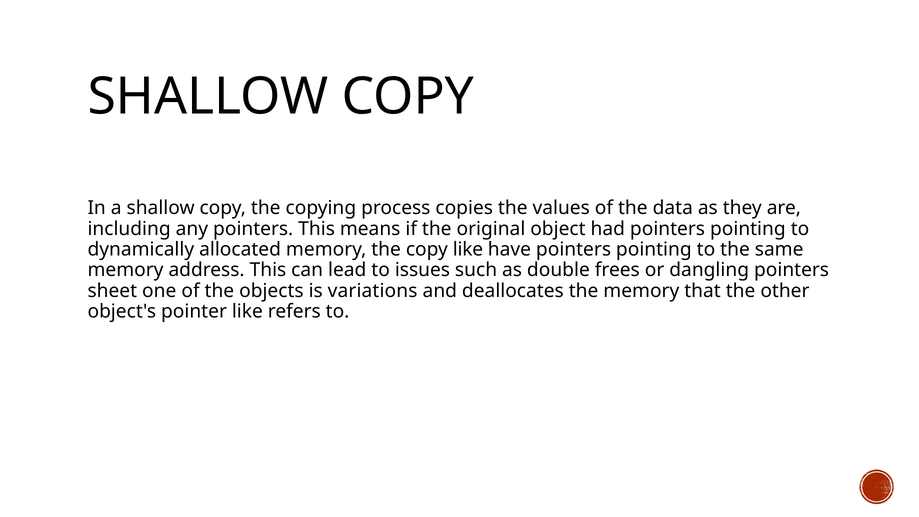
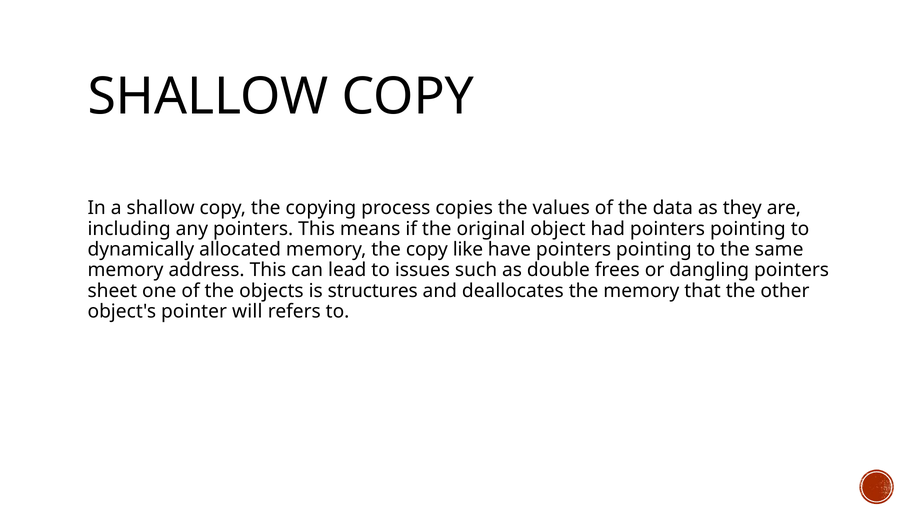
variations: variations -> structures
pointer like: like -> will
